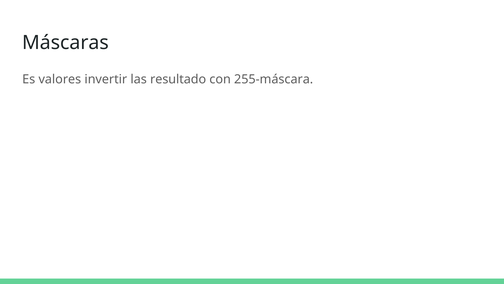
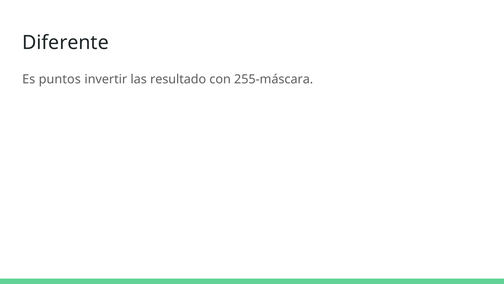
Máscaras: Máscaras -> Diferente
valores: valores -> puntos
